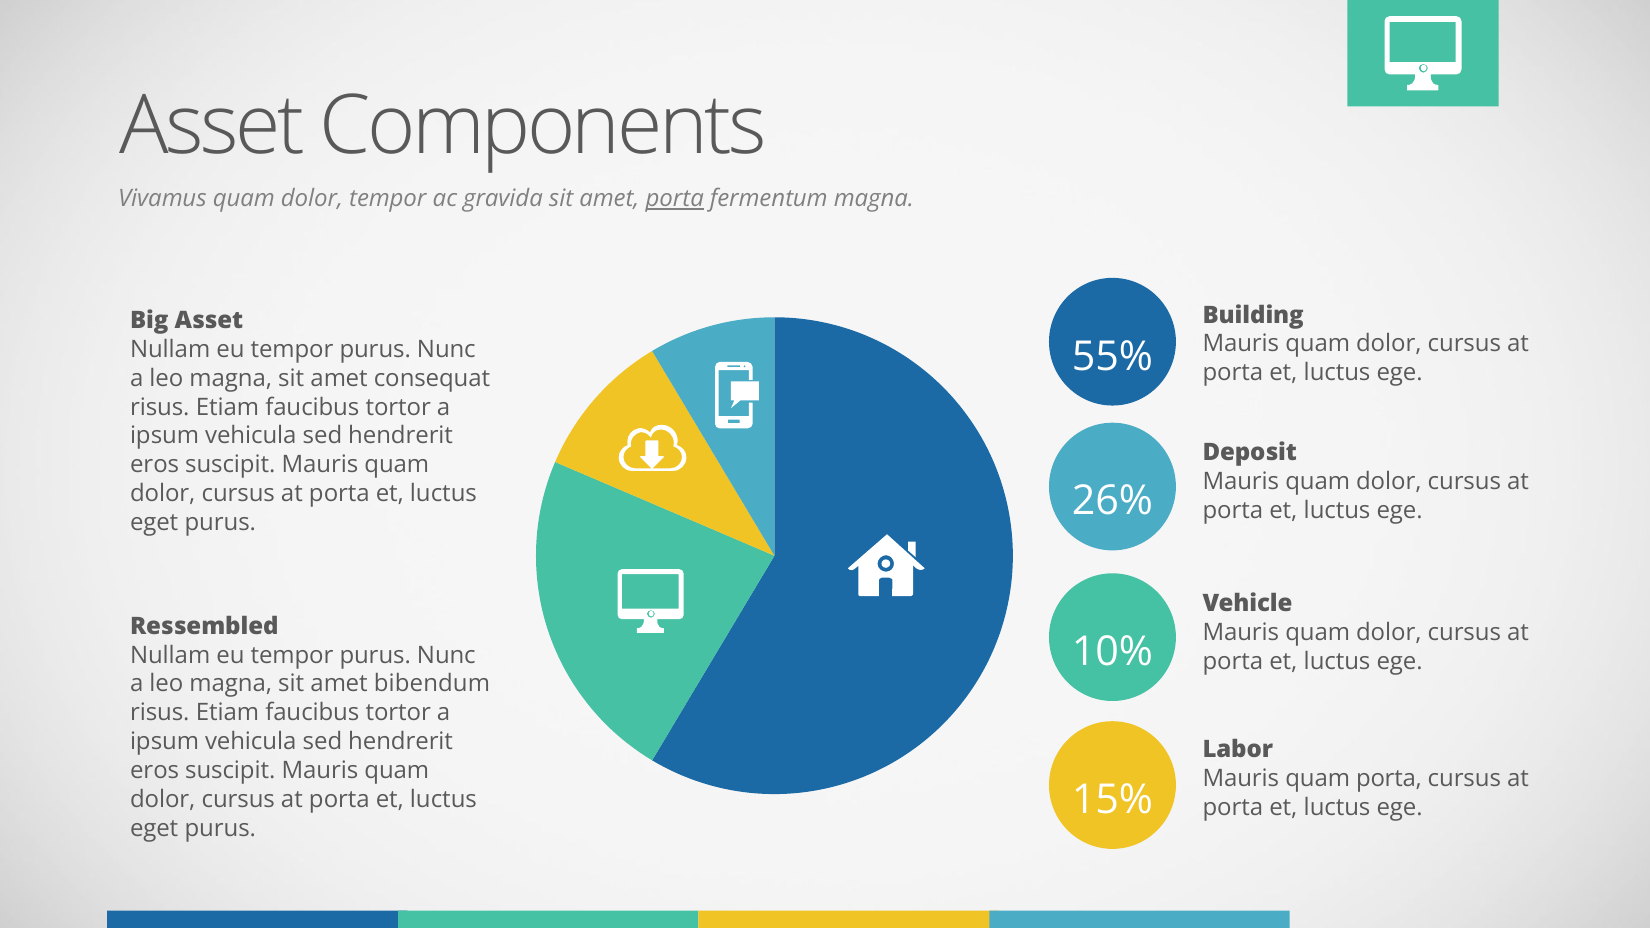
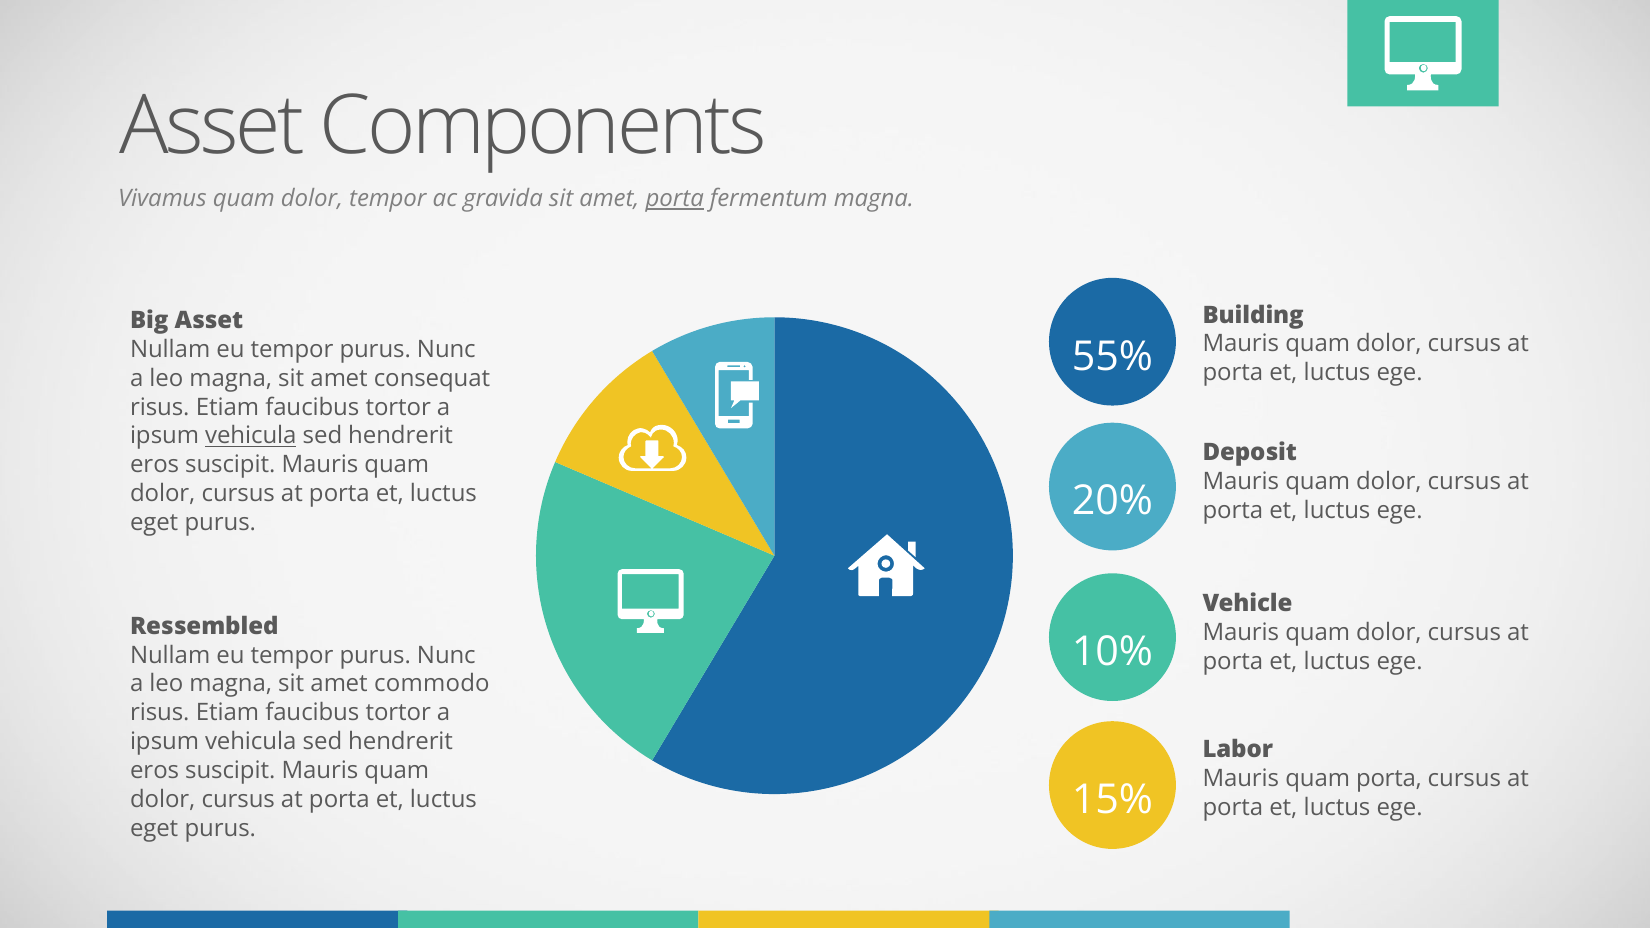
vehicula at (251, 436) underline: none -> present
26%: 26% -> 20%
bibendum: bibendum -> commodo
